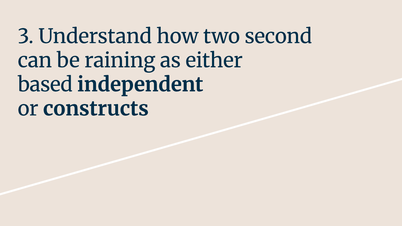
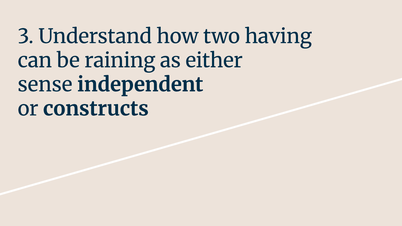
second: second -> having
based: based -> sense
